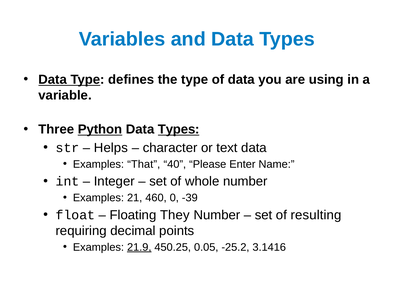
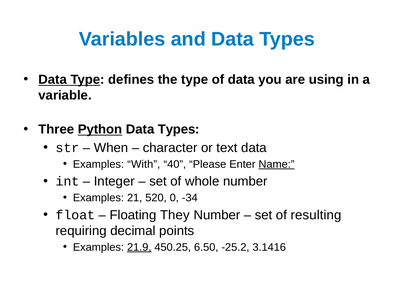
Types at (179, 130) underline: present -> none
Helps: Helps -> When
That: That -> With
Name underline: none -> present
460: 460 -> 520
-39: -39 -> -34
0.05: 0.05 -> 6.50
